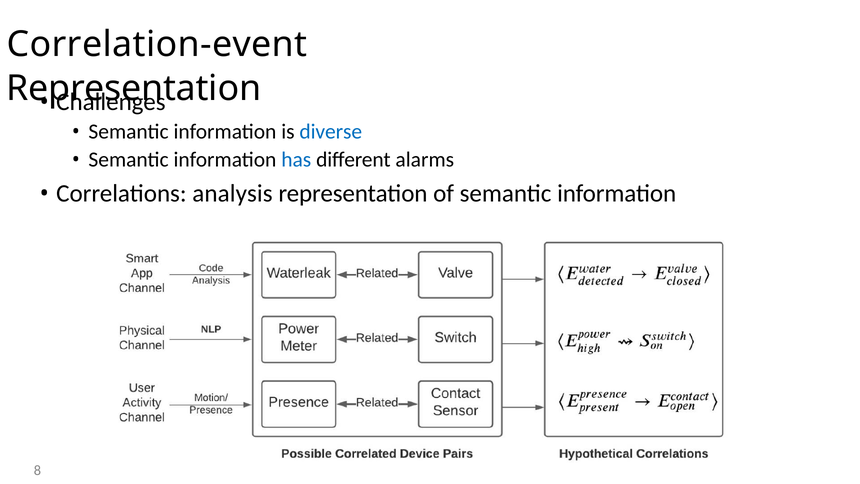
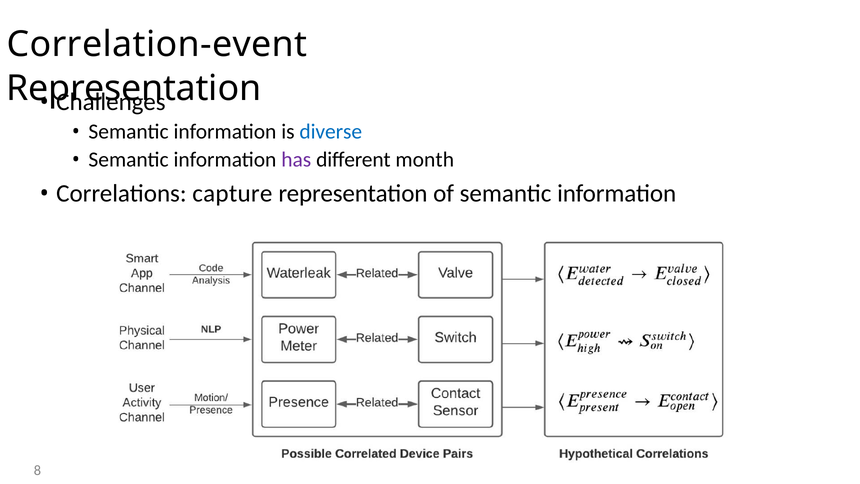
has colour: blue -> purple
alarms: alarms -> month
analysis: analysis -> capture
